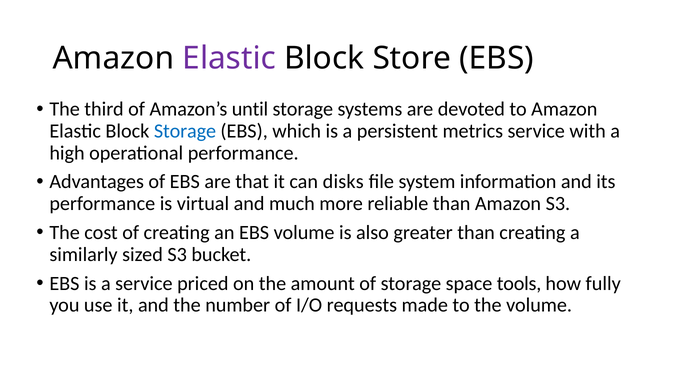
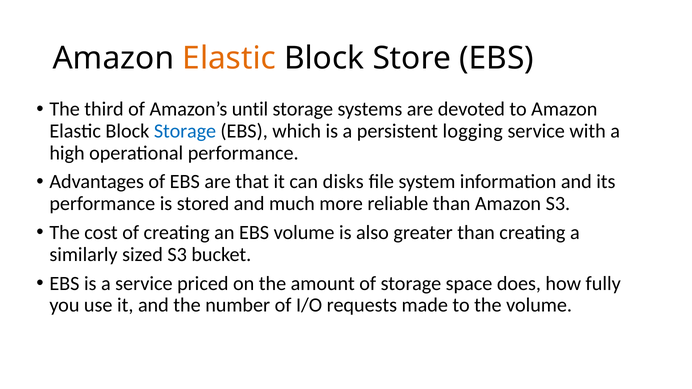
Elastic at (229, 58) colour: purple -> orange
metrics: metrics -> logging
virtual: virtual -> stored
tools: tools -> does
